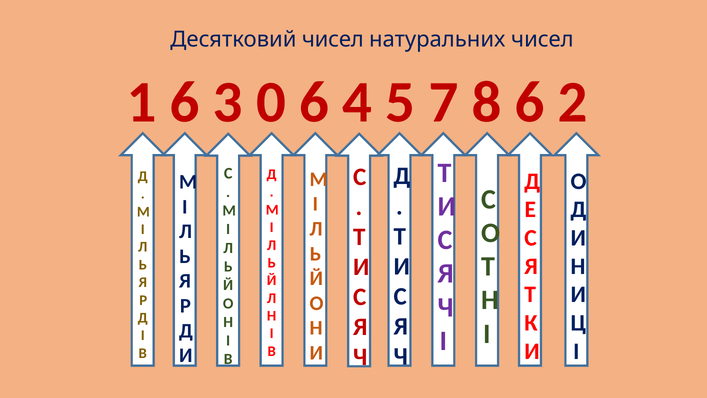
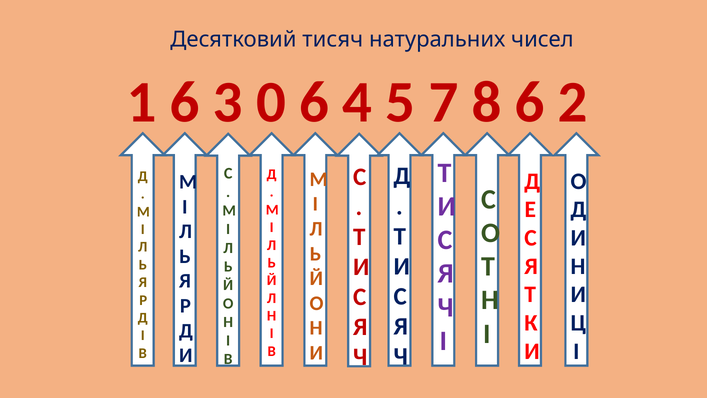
Десятковий чисел: чисел -> тисяч
